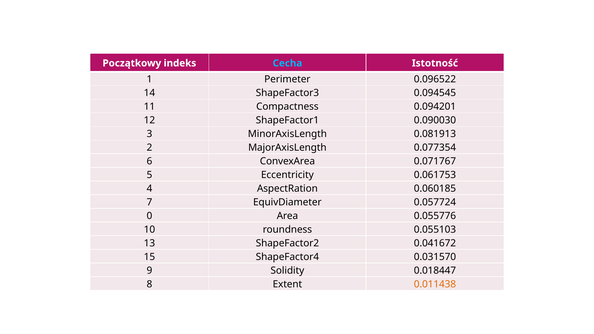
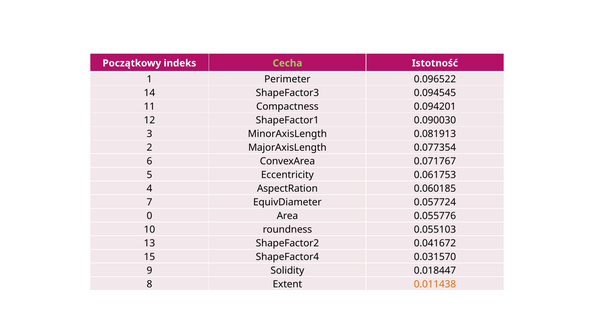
Cecha colour: light blue -> light green
